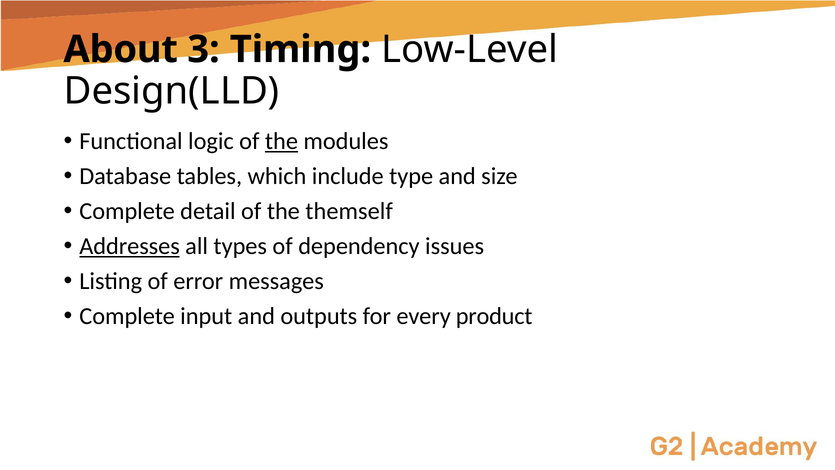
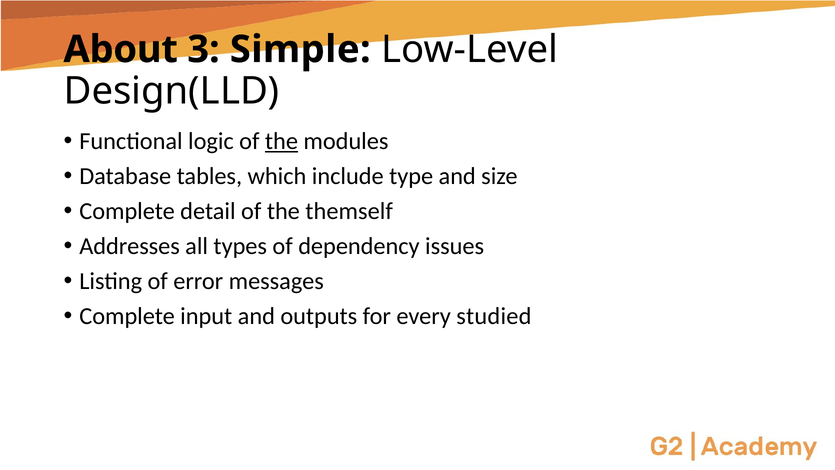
Timing: Timing -> Simple
Addresses underline: present -> none
product: product -> studied
